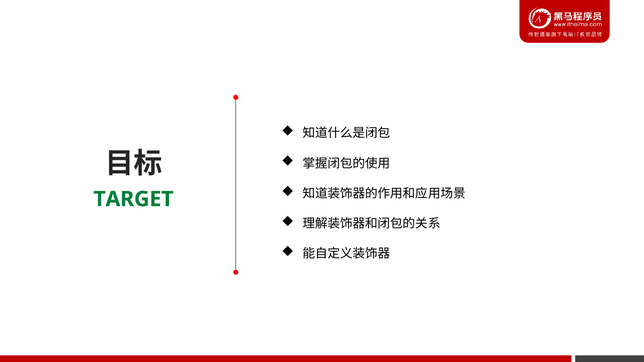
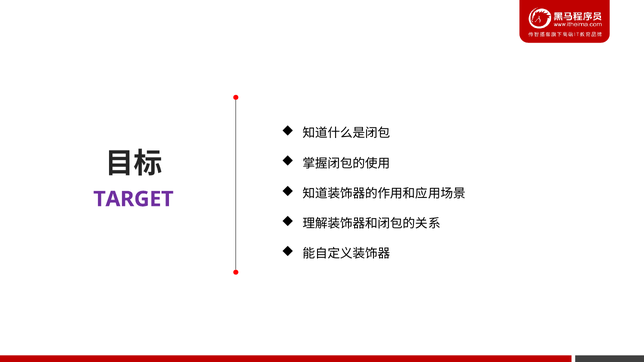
TARGET colour: green -> purple
